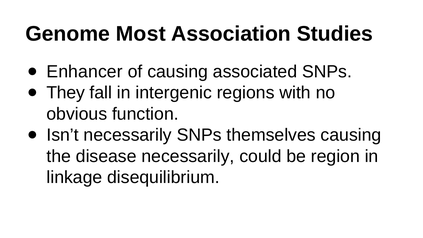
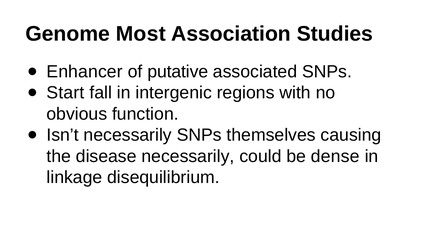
of causing: causing -> putative
They: They -> Start
region: region -> dense
